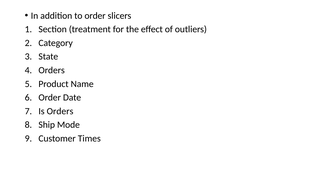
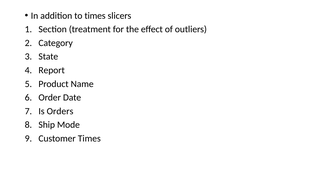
to order: order -> times
Orders at (52, 70): Orders -> Report
